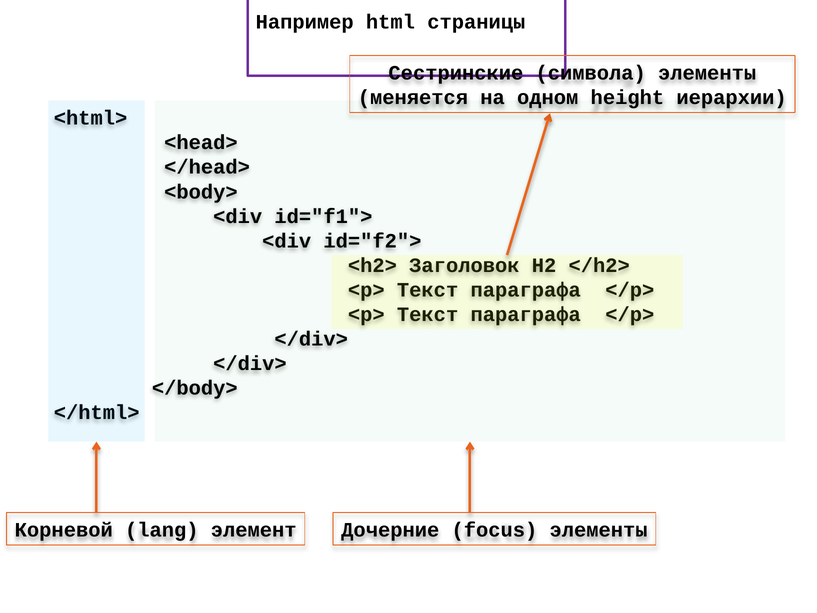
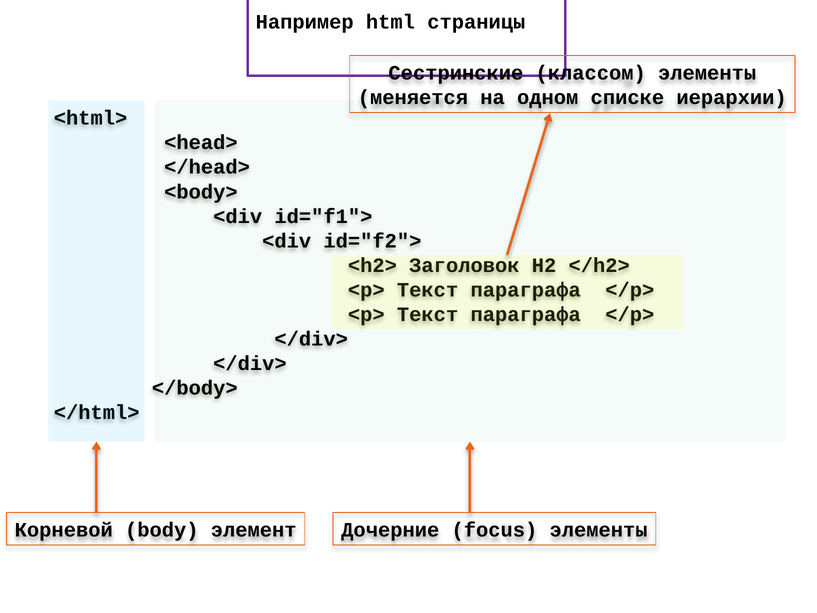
символа: символа -> классом
height: height -> списке
lang: lang -> body
